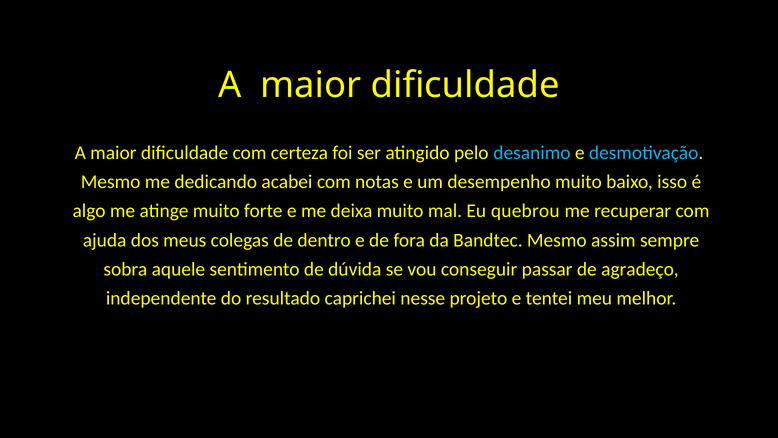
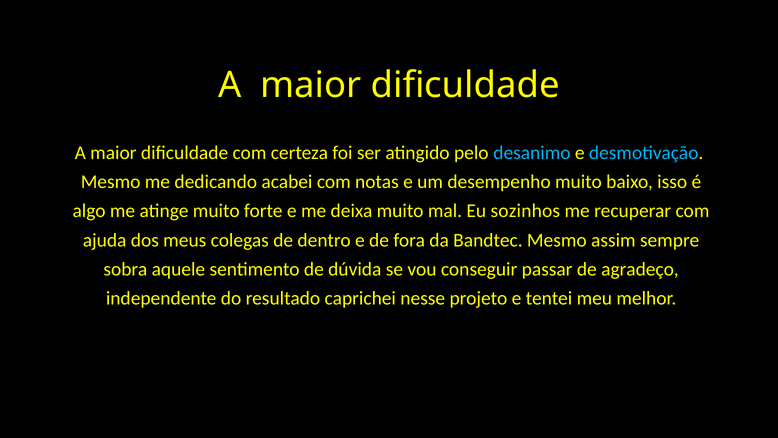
quebrou: quebrou -> sozinhos
